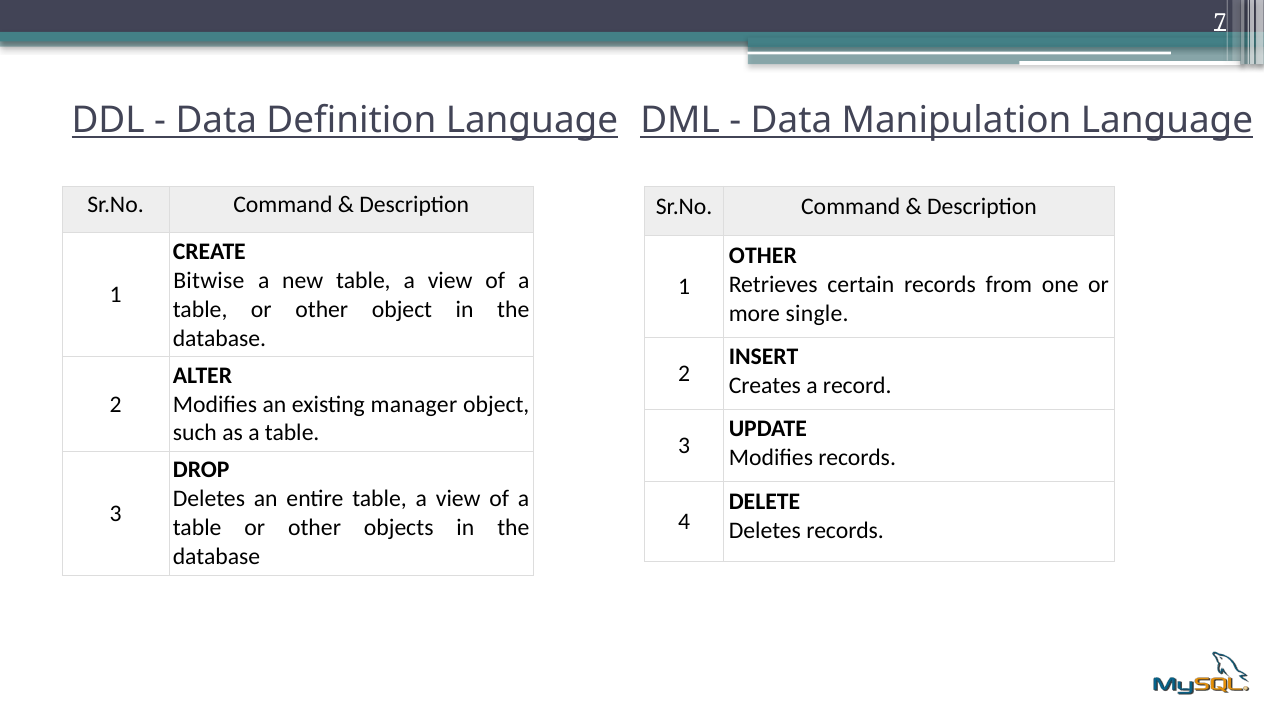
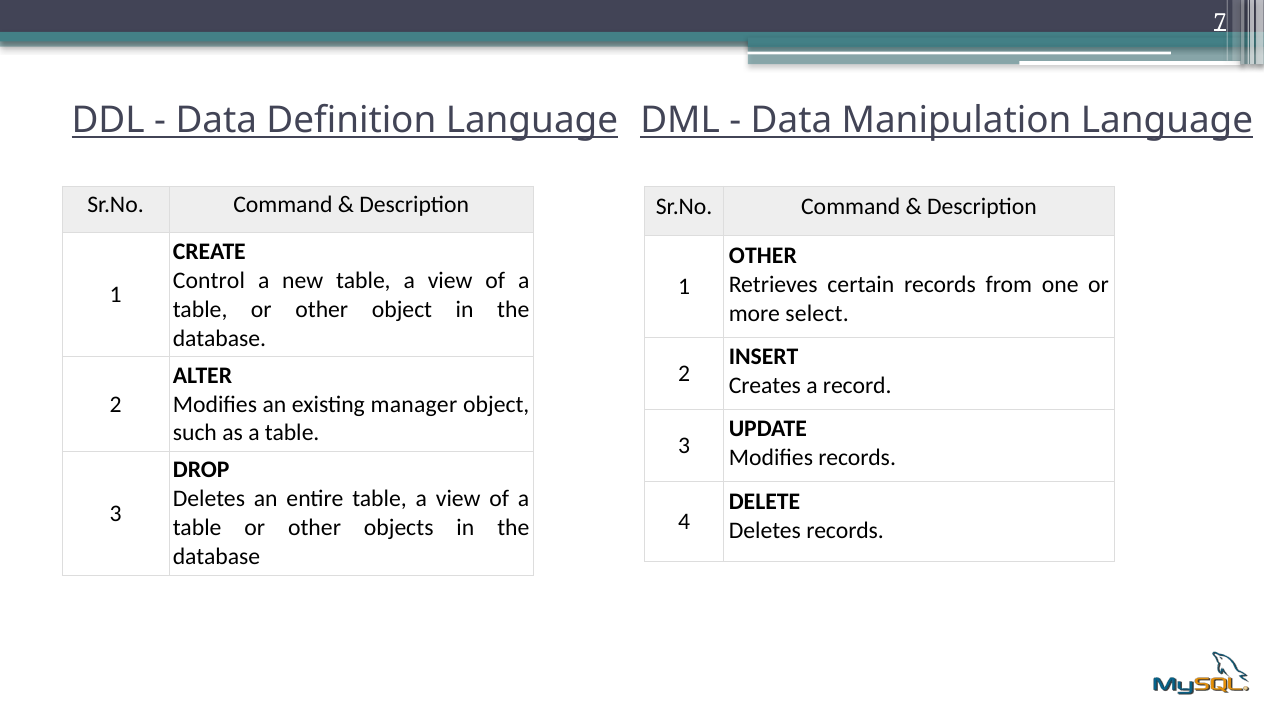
Bitwise: Bitwise -> Control
single: single -> select
